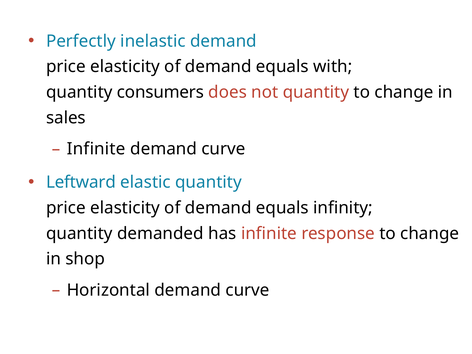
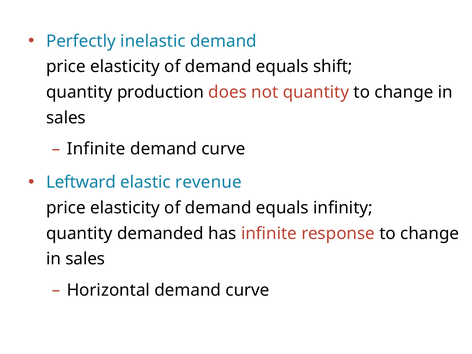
with: with -> shift
consumers: consumers -> production
elastic quantity: quantity -> revenue
shop at (85, 259): shop -> sales
